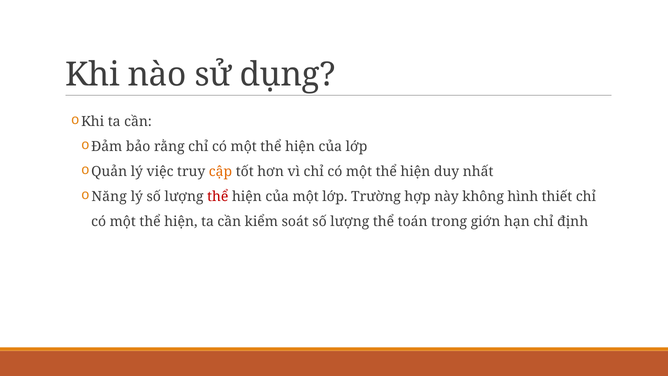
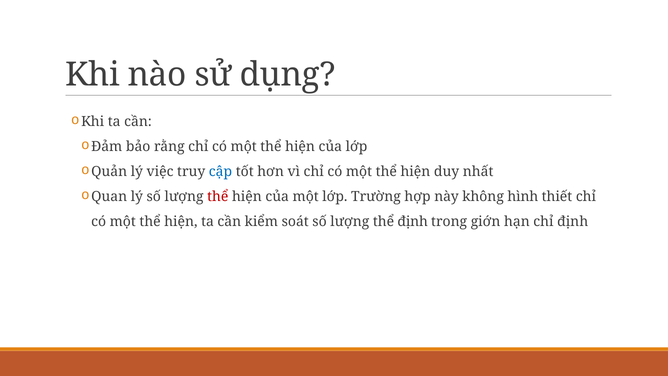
cập colour: orange -> blue
Năng: Năng -> Quan
thể toán: toán -> định
